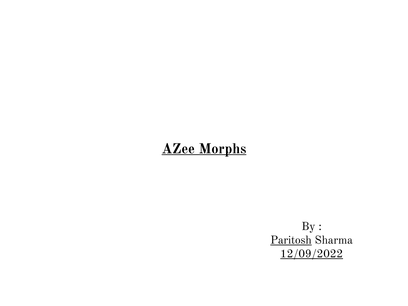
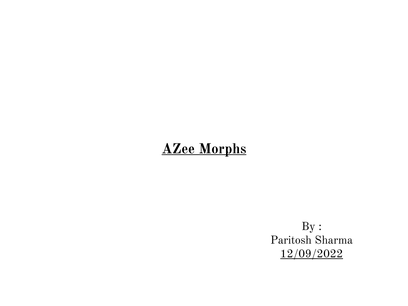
Paritosh underline: present -> none
